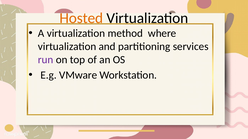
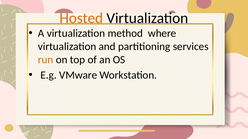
run colour: purple -> orange
